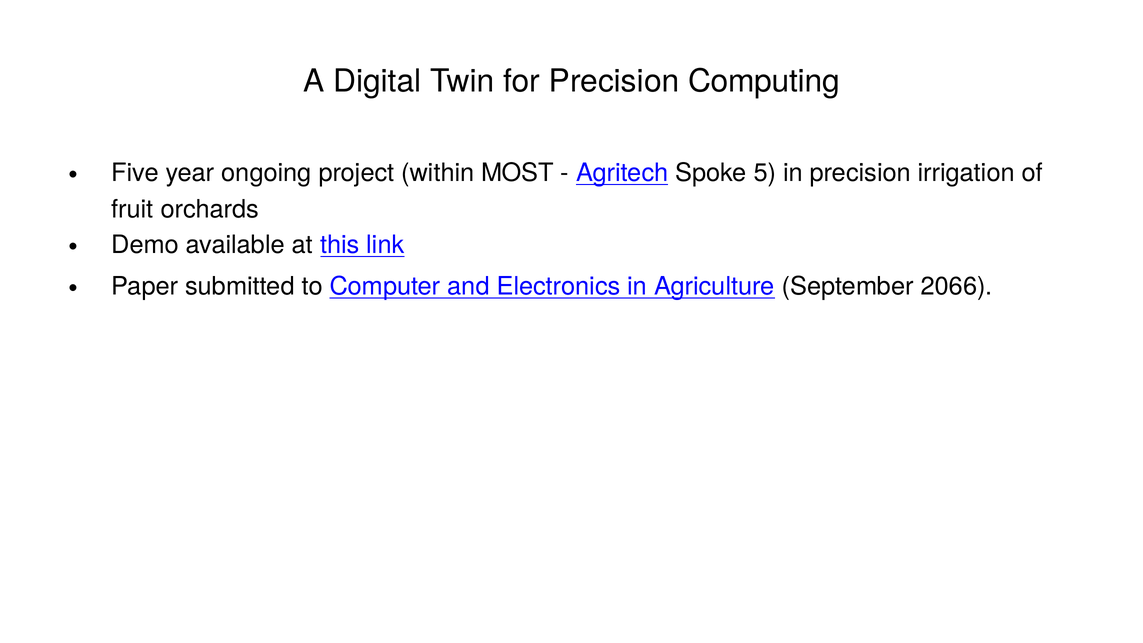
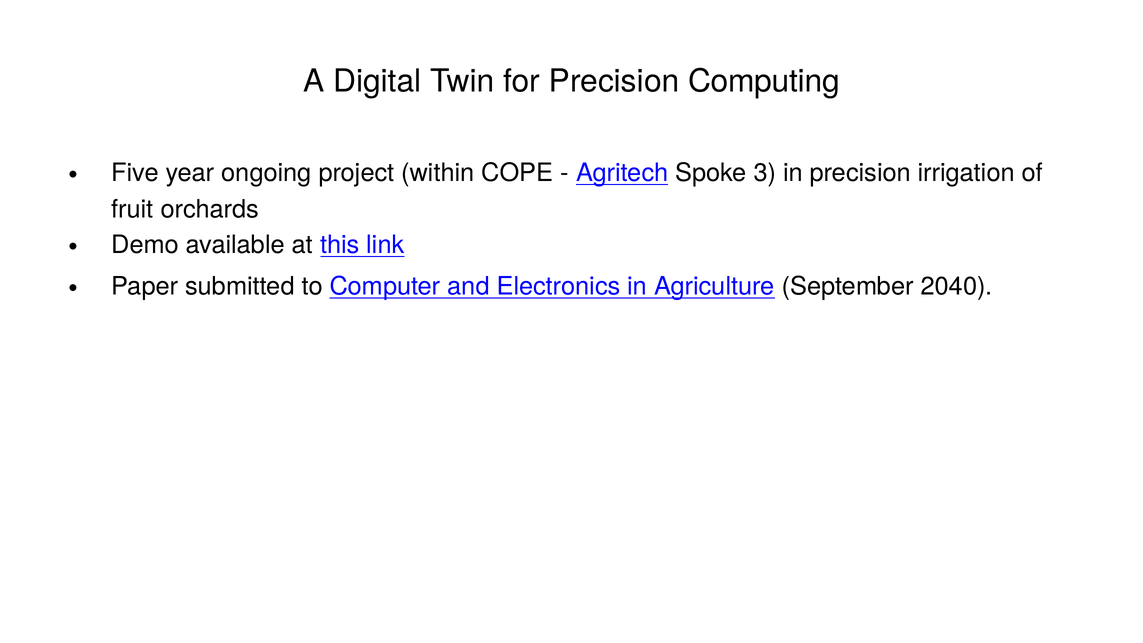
MOST: MOST -> COPE
5: 5 -> 3
2066: 2066 -> 2040
